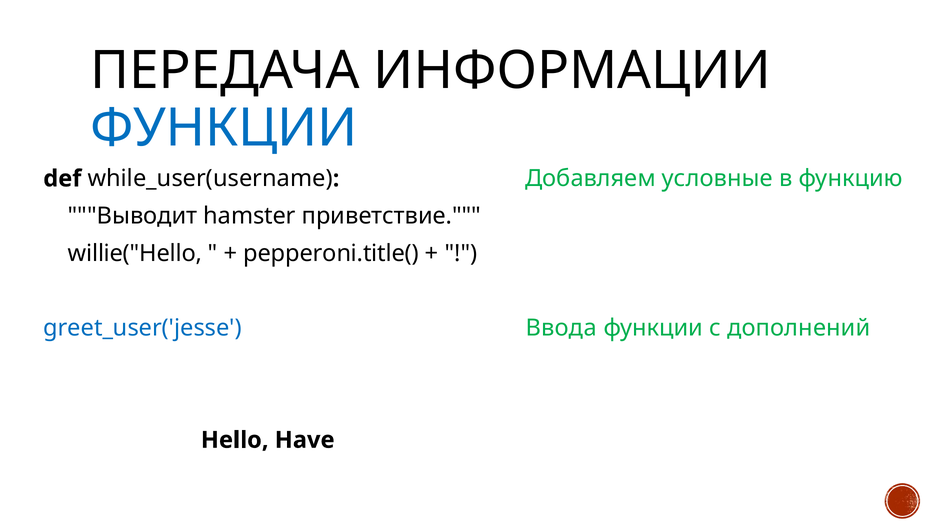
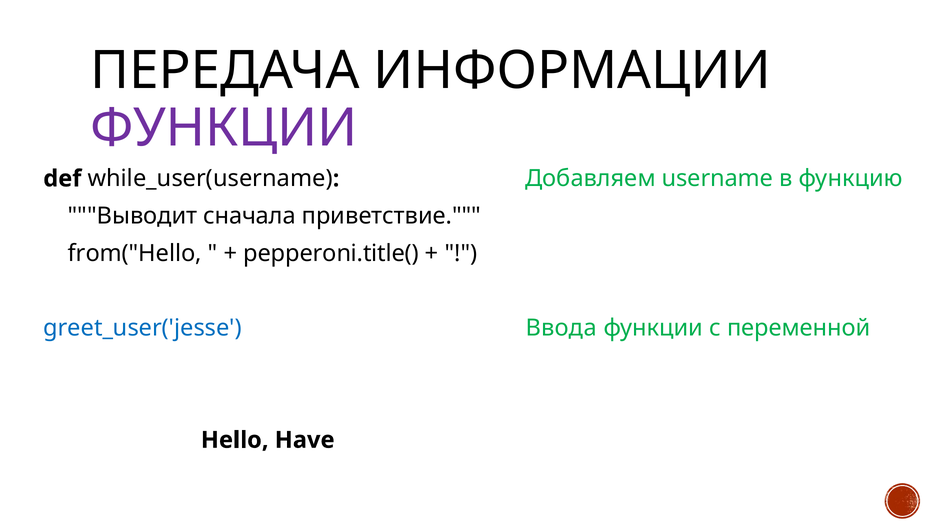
ФУНКЦИИ at (224, 128) colour: blue -> purple
условные: условные -> username
hamster: hamster -> сначала
willie("Hello: willie("Hello -> from("Hello
дополнений: дополнений -> переменной
